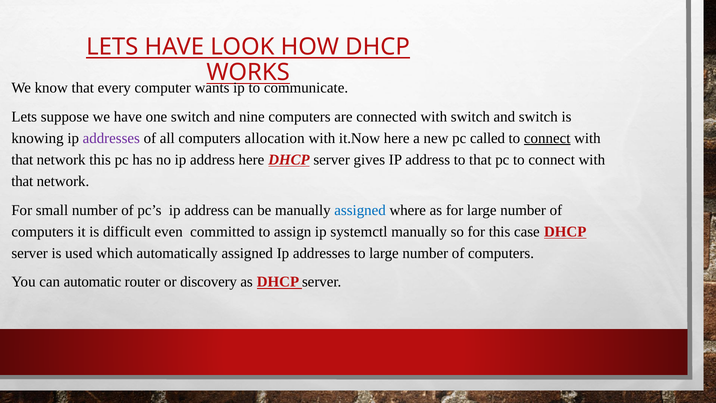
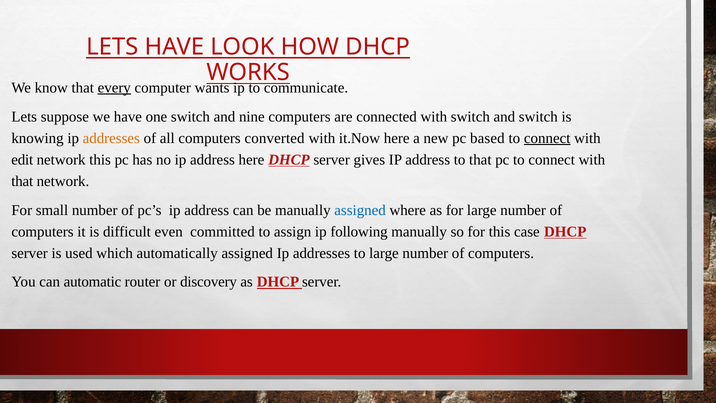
every underline: none -> present
addresses at (111, 138) colour: purple -> orange
allocation: allocation -> converted
called: called -> based
that at (22, 160): that -> edit
systemctl: systemctl -> following
